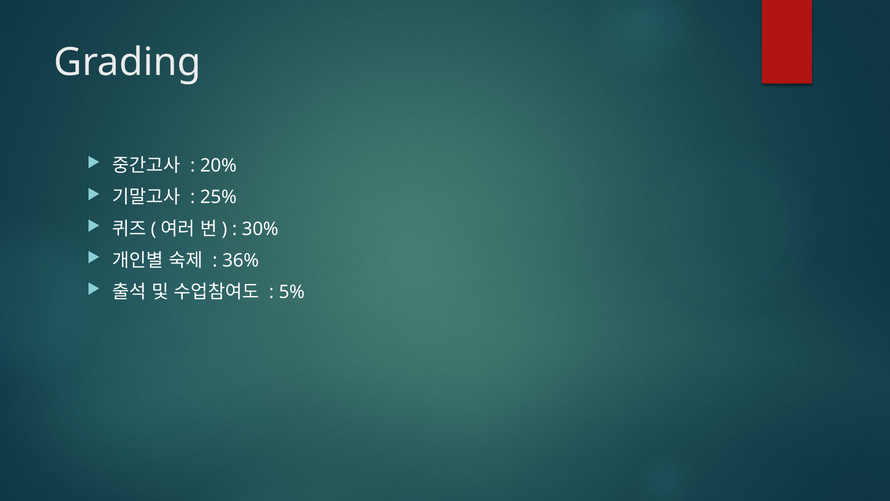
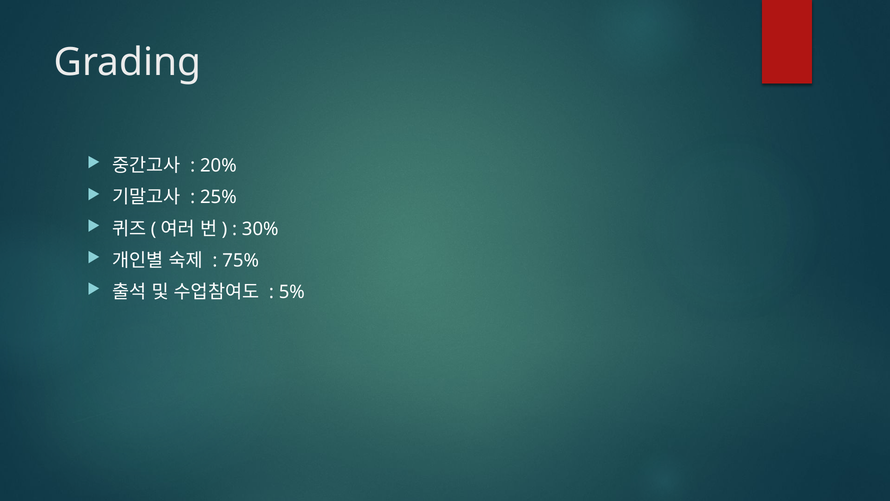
36%: 36% -> 75%
